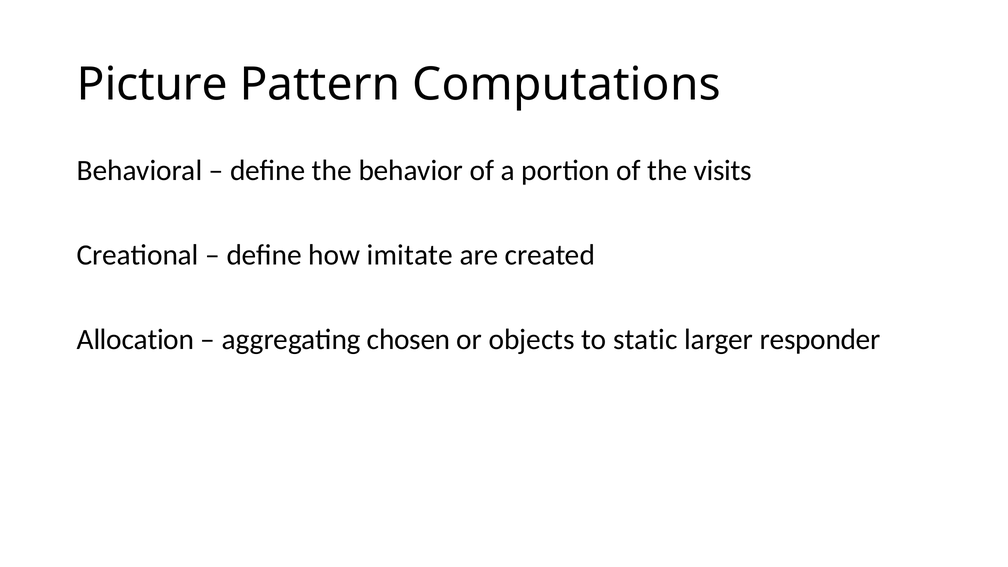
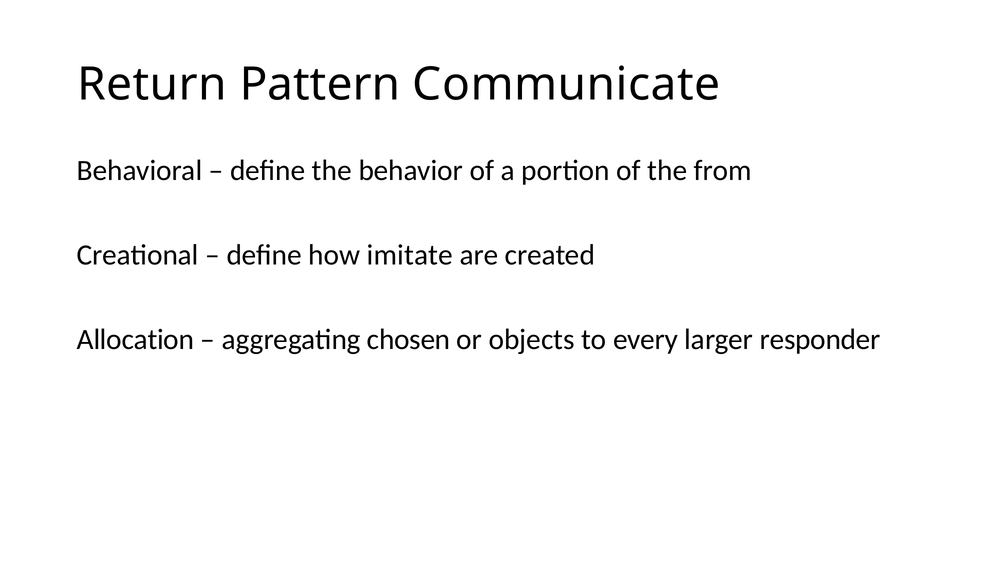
Picture: Picture -> Return
Computations: Computations -> Communicate
visits: visits -> from
static: static -> every
